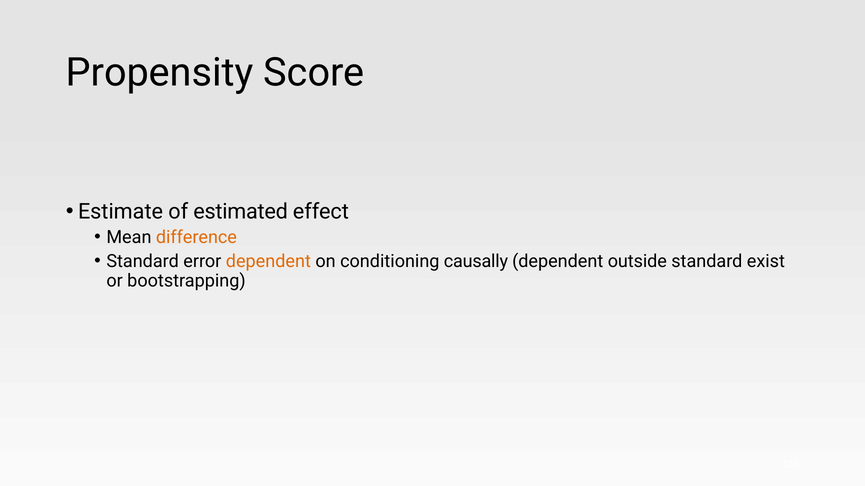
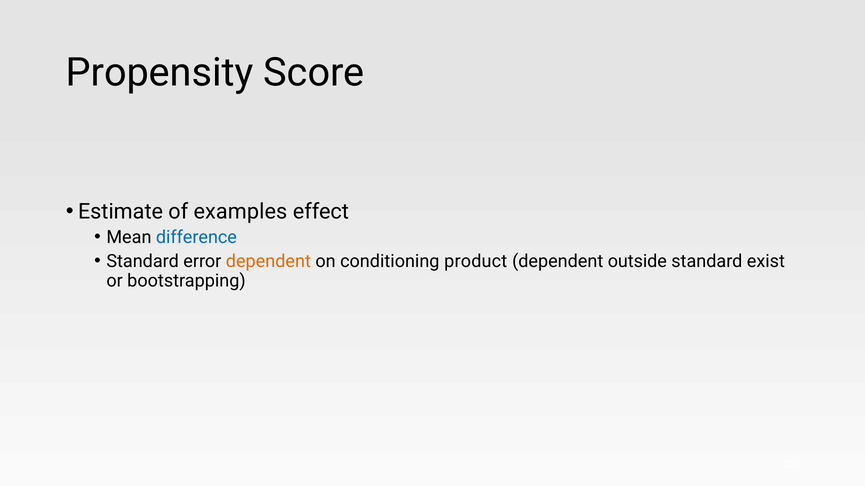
estimated: estimated -> examples
difference colour: orange -> blue
causally: causally -> product
